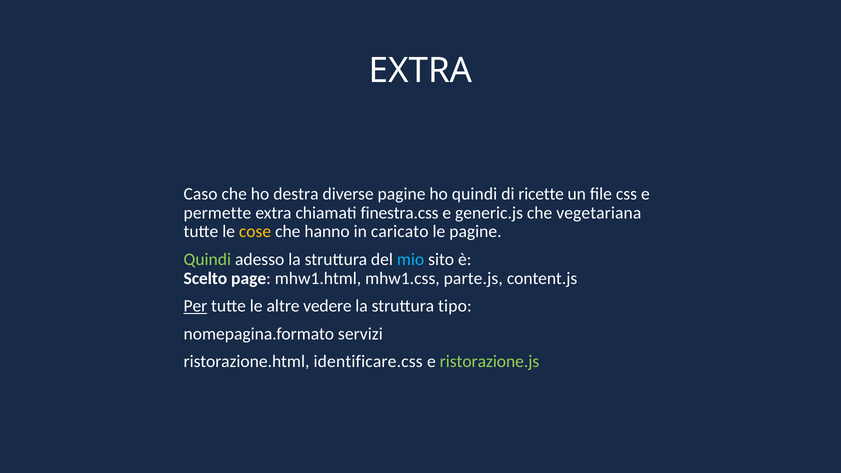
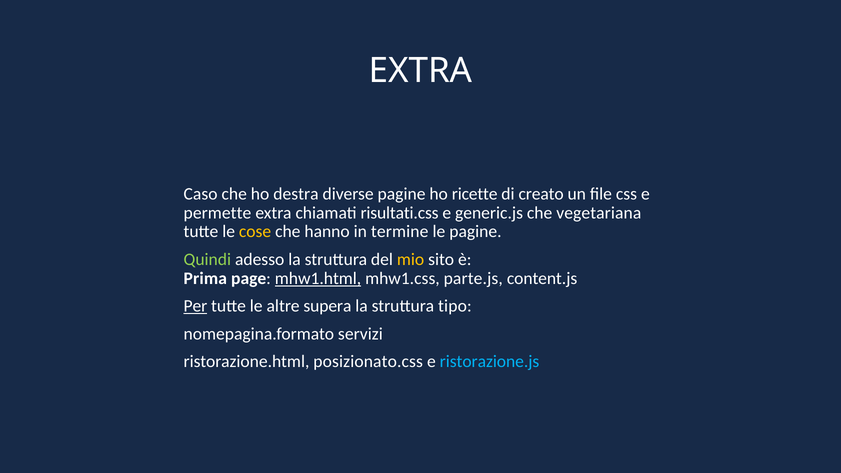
ho quindi: quindi -> ricette
ricette: ricette -> creato
finestra.css: finestra.css -> risultati.css
caricato: caricato -> termine
mio colour: light blue -> yellow
Scelto: Scelto -> Prima
mhw1.html underline: none -> present
vedere: vedere -> supera
identificare.css: identificare.css -> posizionato.css
ristorazione.js colour: light green -> light blue
